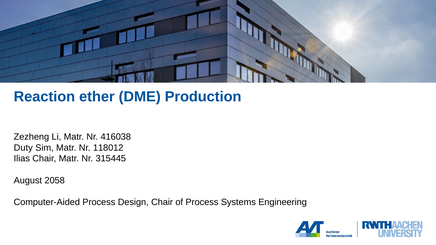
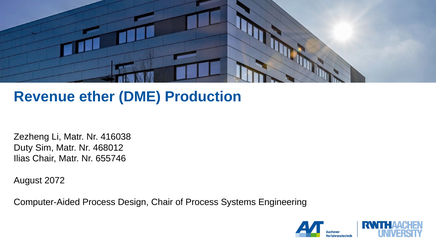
Reaction: Reaction -> Revenue
118012: 118012 -> 468012
315445: 315445 -> 655746
2058: 2058 -> 2072
